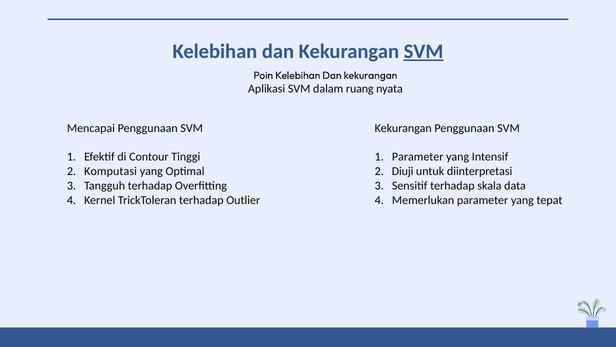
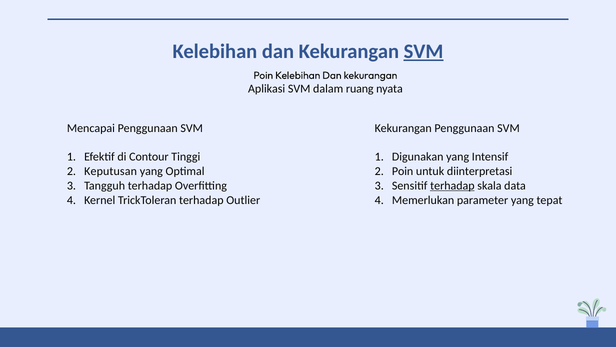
Parameter at (418, 157): Parameter -> Digunakan
Komputasi: Komputasi -> Keputusan
Diuji at (403, 171): Diuji -> Poin
terhadap at (452, 185) underline: none -> present
